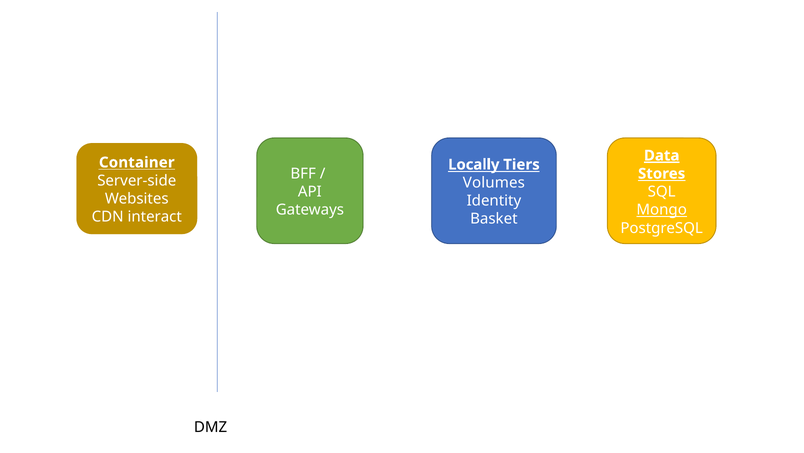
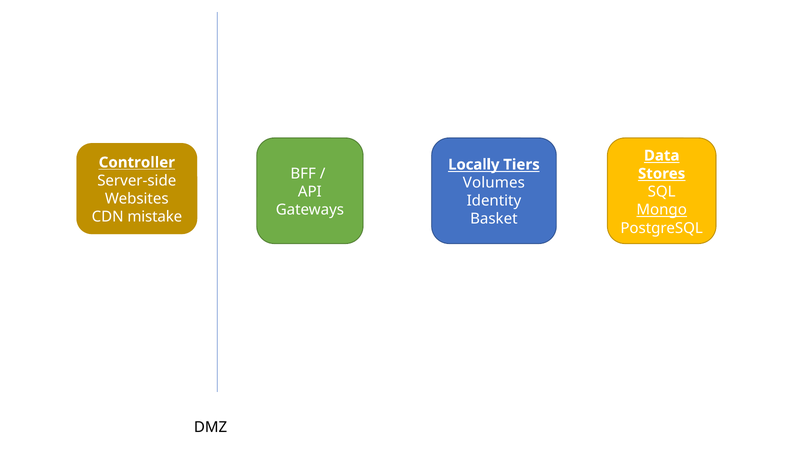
Data underline: present -> none
Container: Container -> Controller
interact: interact -> mistake
